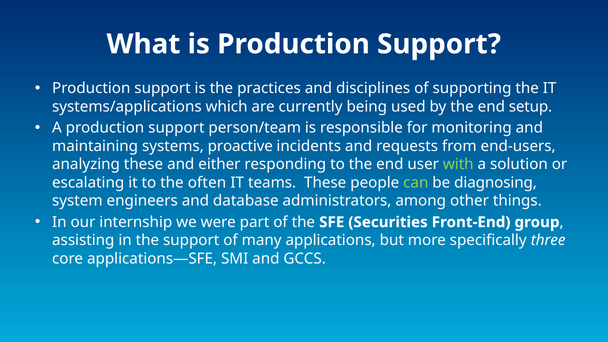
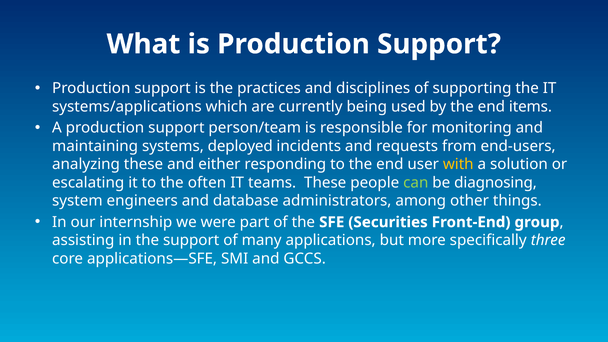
setup: setup -> items
proactive: proactive -> deployed
with colour: light green -> yellow
